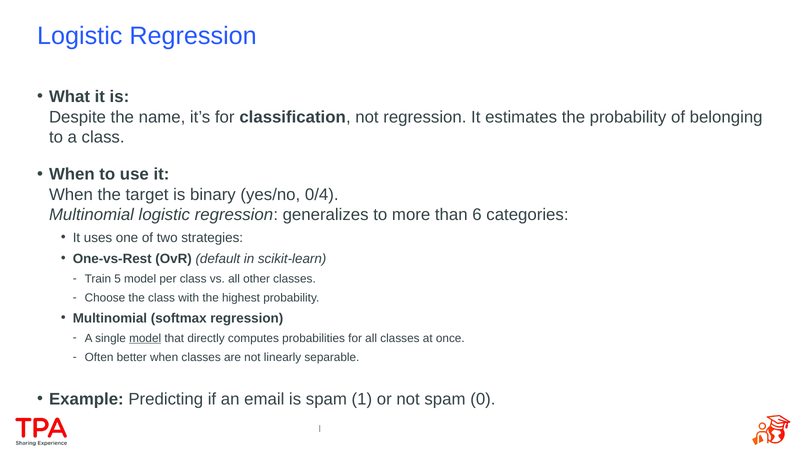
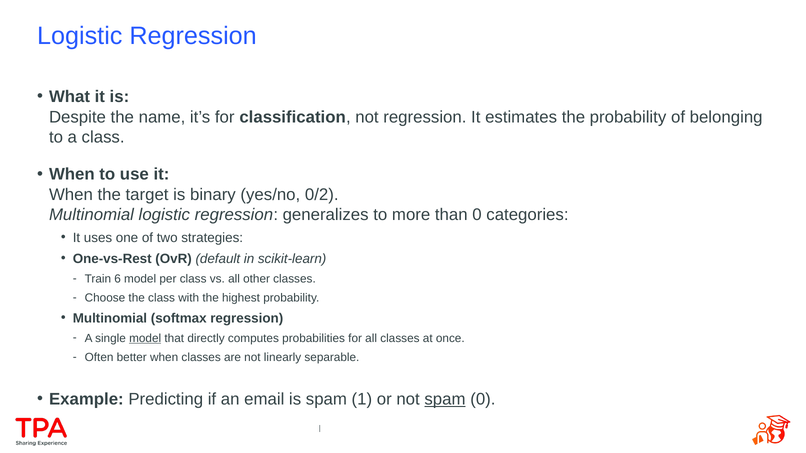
0/4: 0/4 -> 0/2
than 6: 6 -> 0
5: 5 -> 6
spam at (445, 399) underline: none -> present
